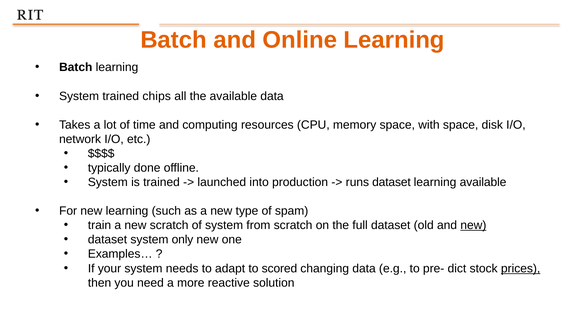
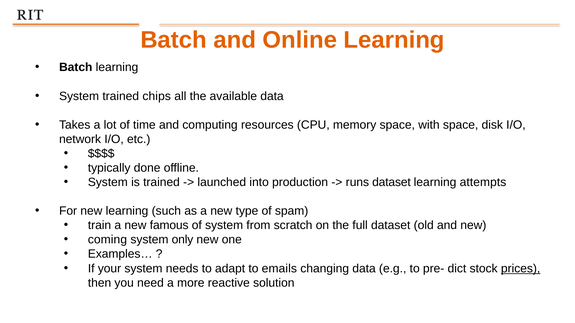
learning available: available -> attempts
new scratch: scratch -> famous
new at (473, 226) underline: present -> none
dataset at (107, 240): dataset -> coming
scored: scored -> emails
